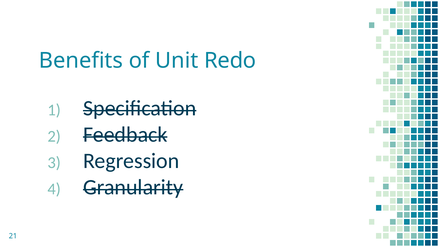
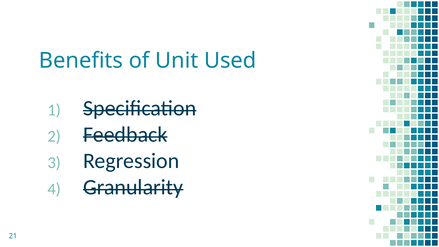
Redo: Redo -> Used
